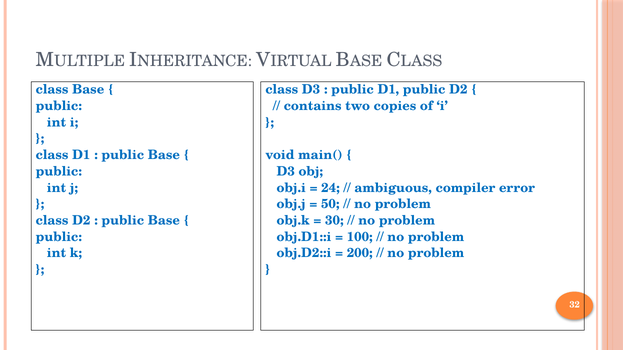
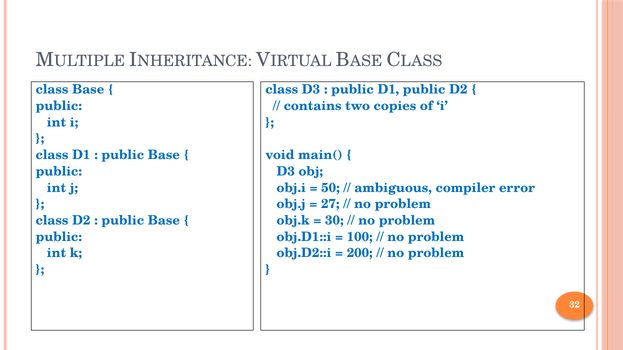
24: 24 -> 50
50: 50 -> 27
